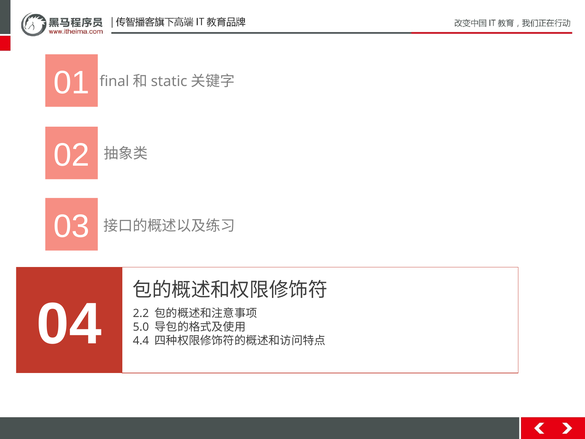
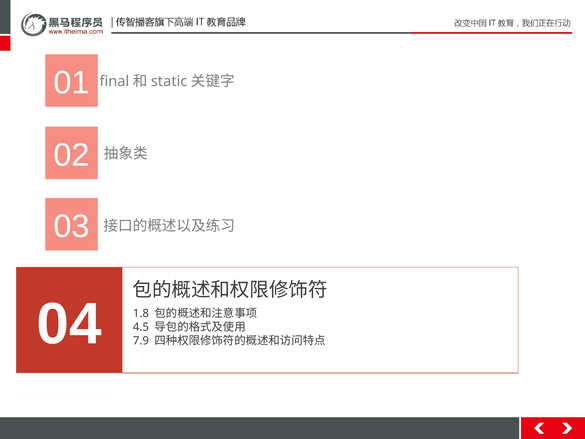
2.2: 2.2 -> 1.8
5.0: 5.0 -> 4.5
4.4: 4.4 -> 7.9
